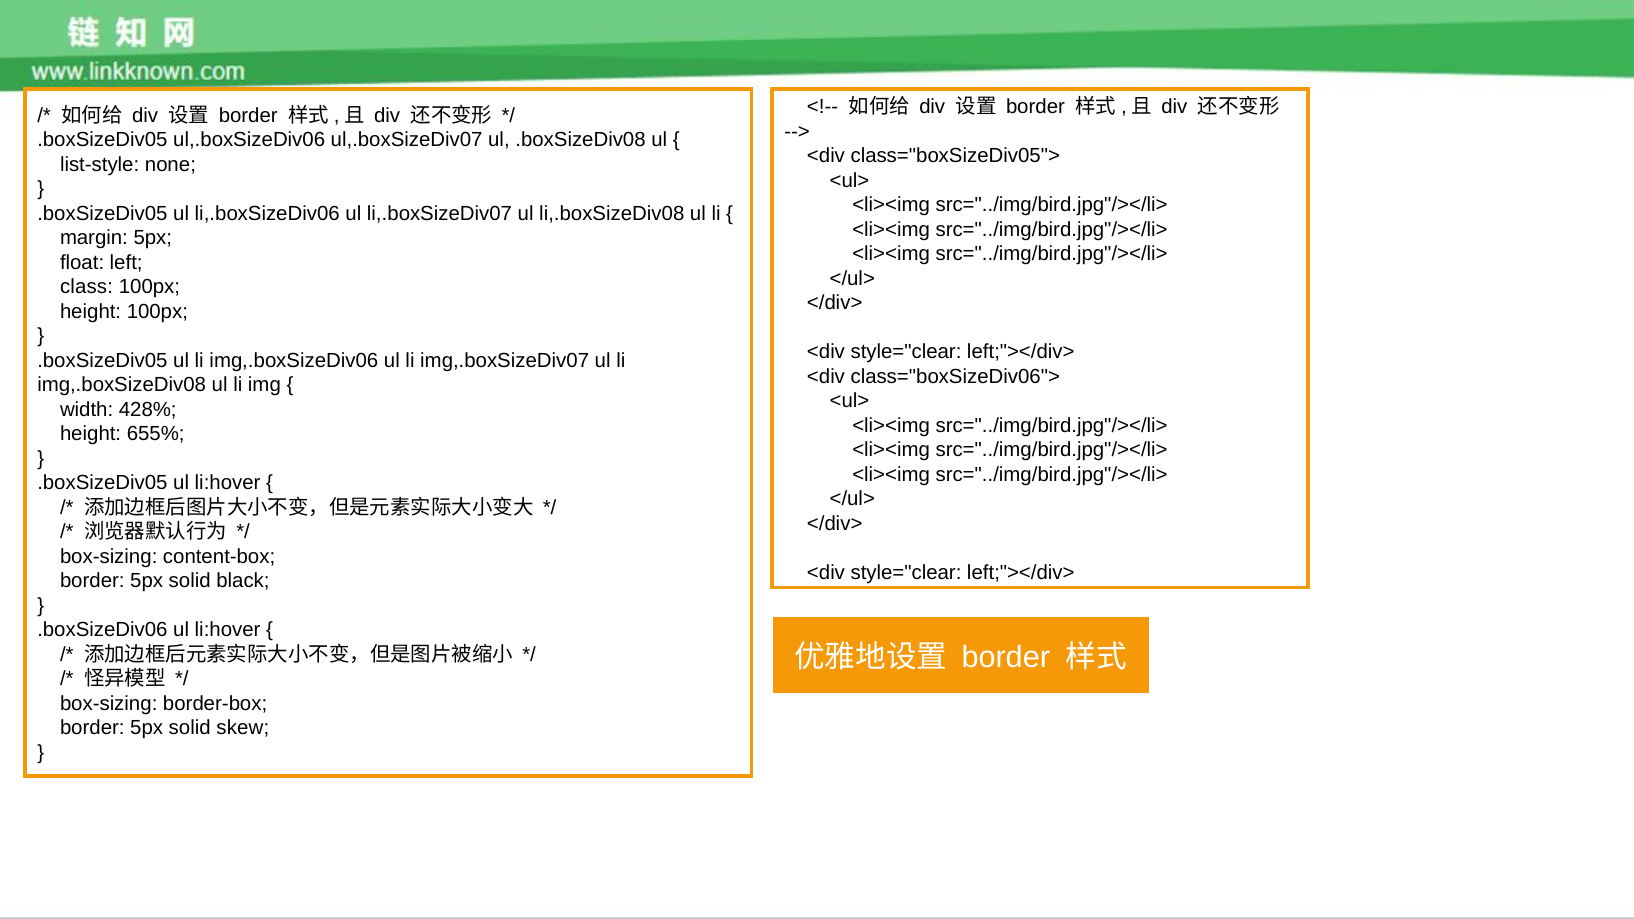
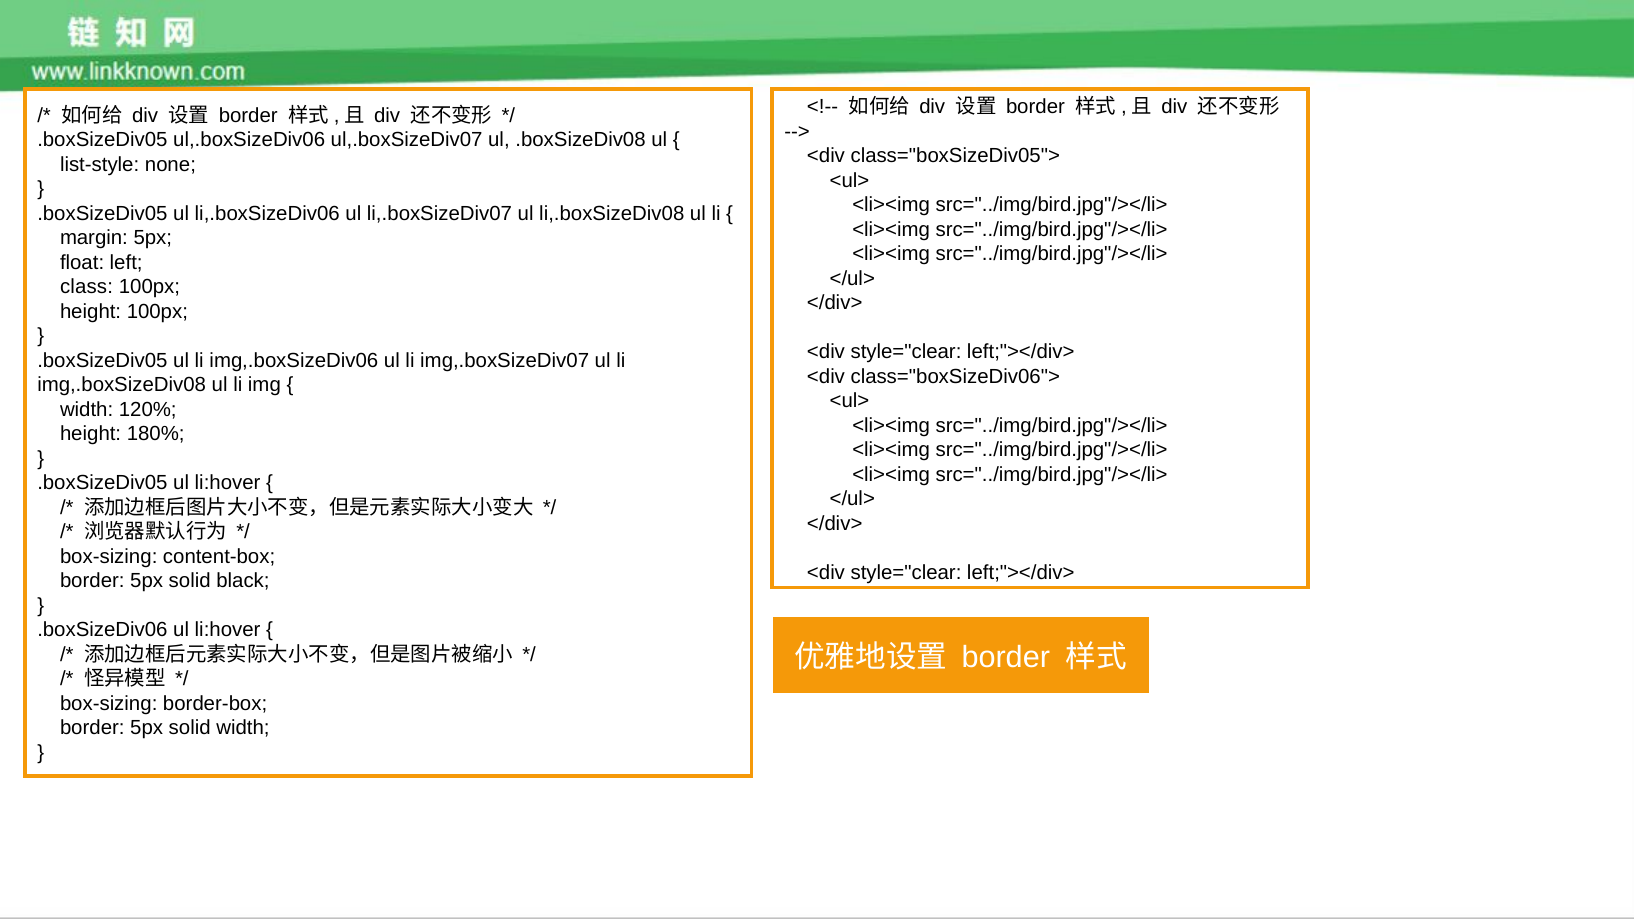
428%: 428% -> 120%
655%: 655% -> 180%
solid skew: skew -> width
